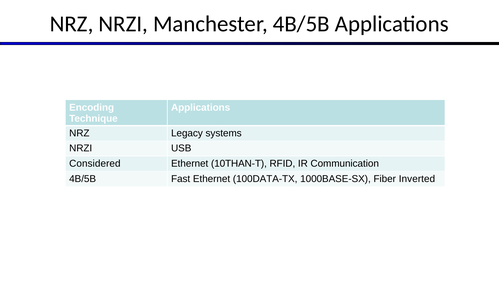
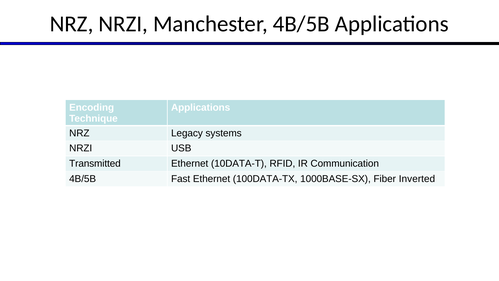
Considered: Considered -> Transmitted
10THAN-T: 10THAN-T -> 10DATA-T
